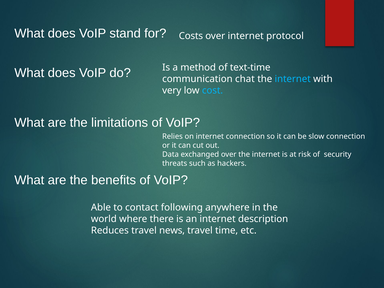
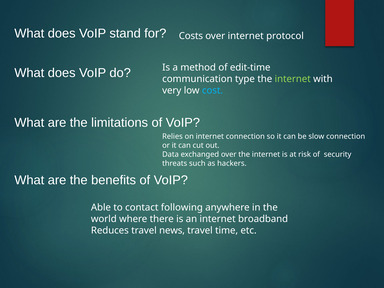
text-time: text-time -> edit-time
chat: chat -> type
internet at (293, 79) colour: light blue -> light green
description: description -> broadband
